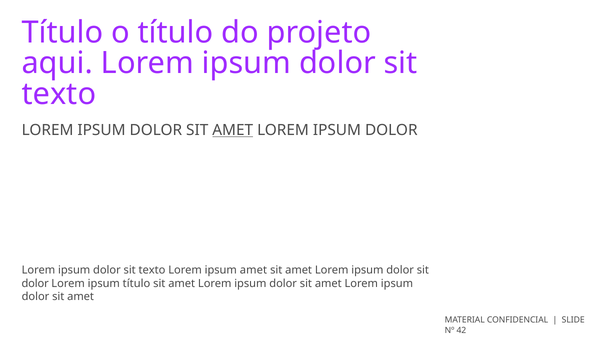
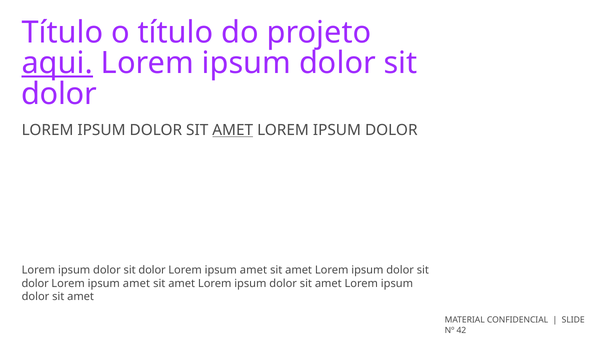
aqui underline: none -> present
texto at (59, 94): texto -> dolor
texto at (152, 270): texto -> dolor
título at (137, 283): título -> amet
